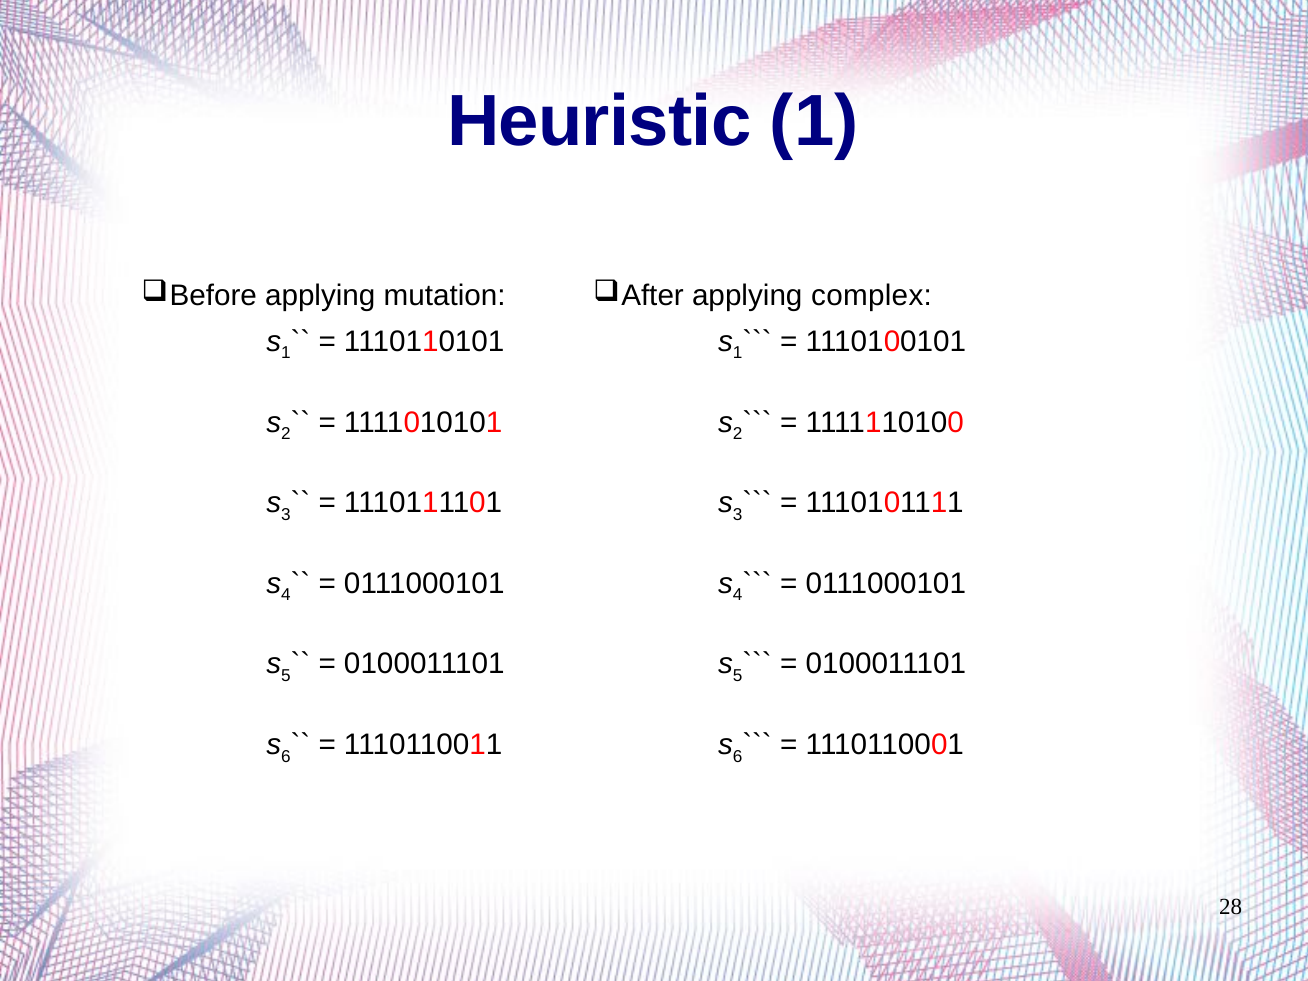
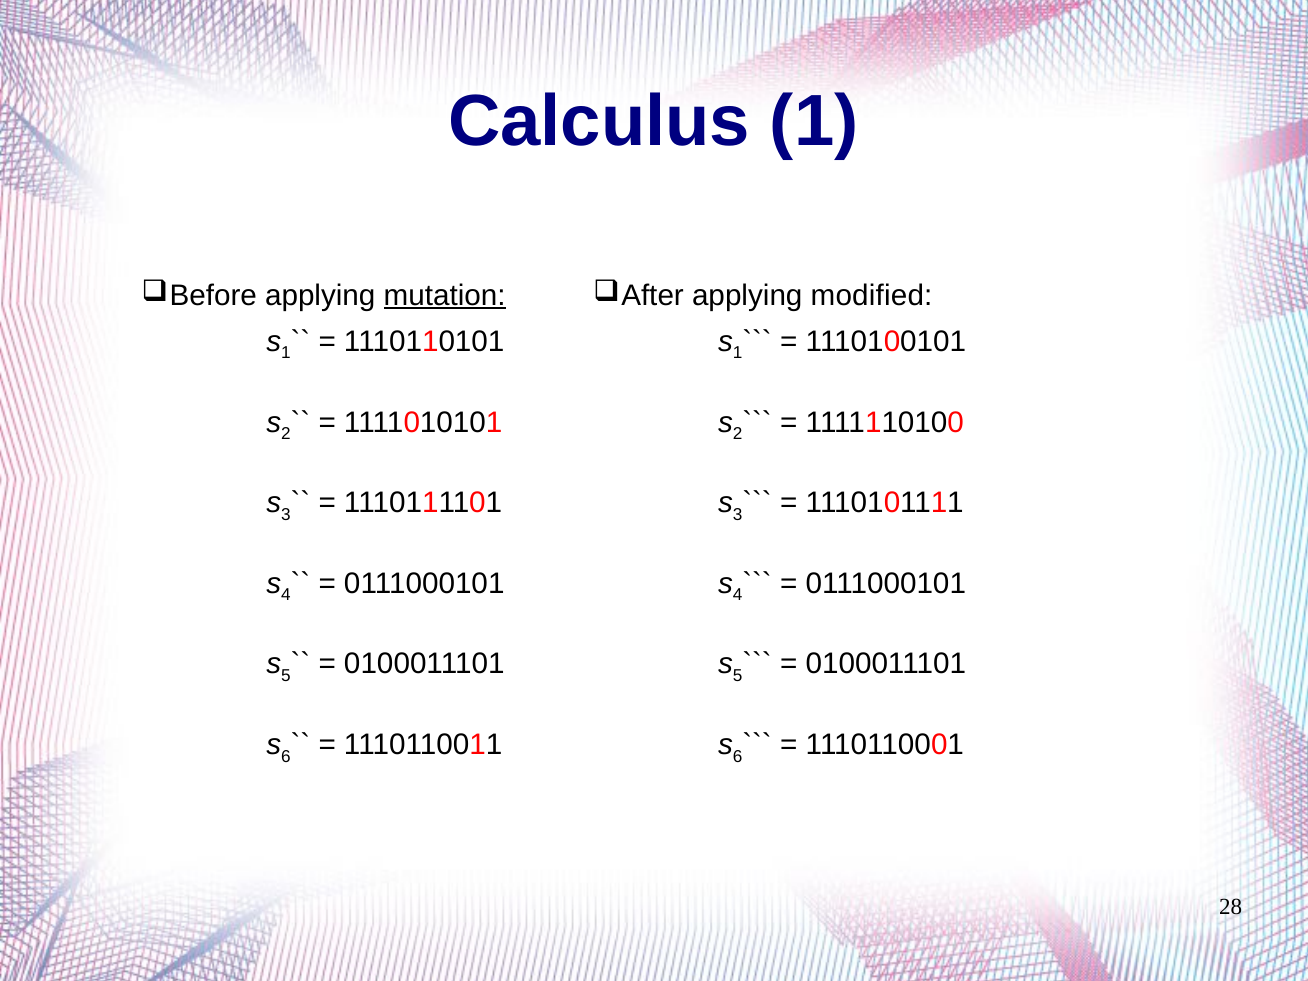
Heuristic: Heuristic -> Calculus
mutation underline: none -> present
complex: complex -> modified
